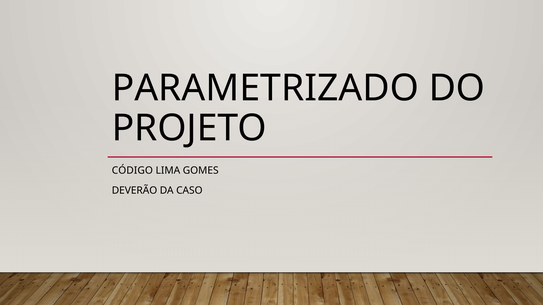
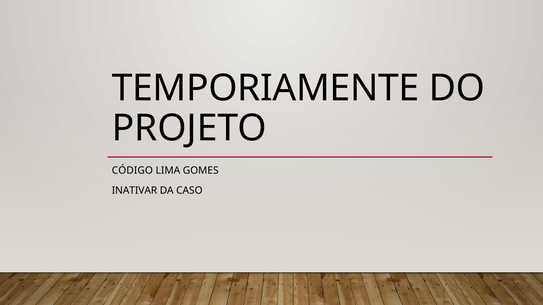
PARAMETRIZADO: PARAMETRIZADO -> TEMPORIAMENTE
DEVERÃO: DEVERÃO -> INATIVAR
